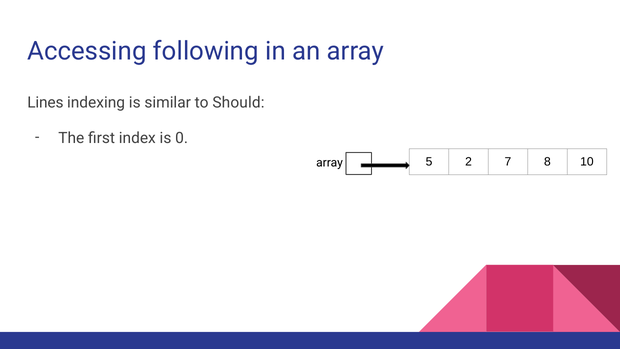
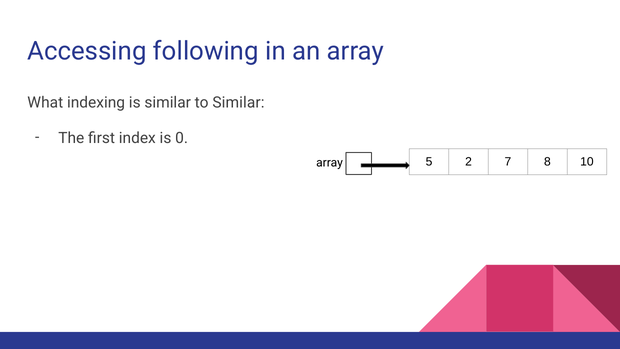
Lines: Lines -> What
to Should: Should -> Similar
